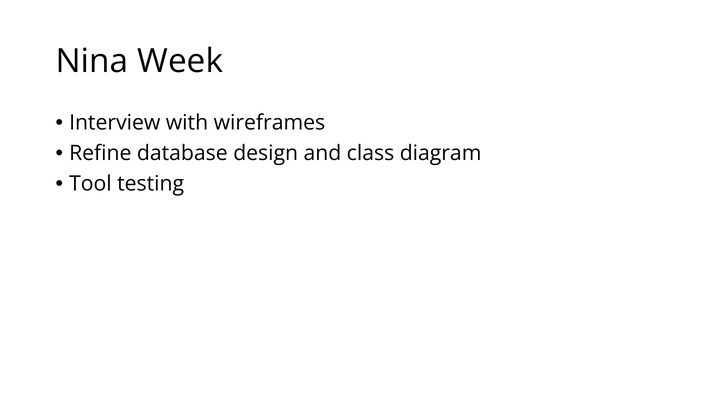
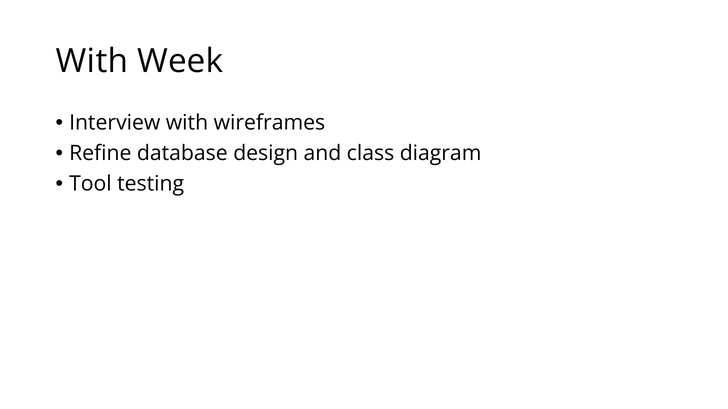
Nina at (92, 61): Nina -> With
